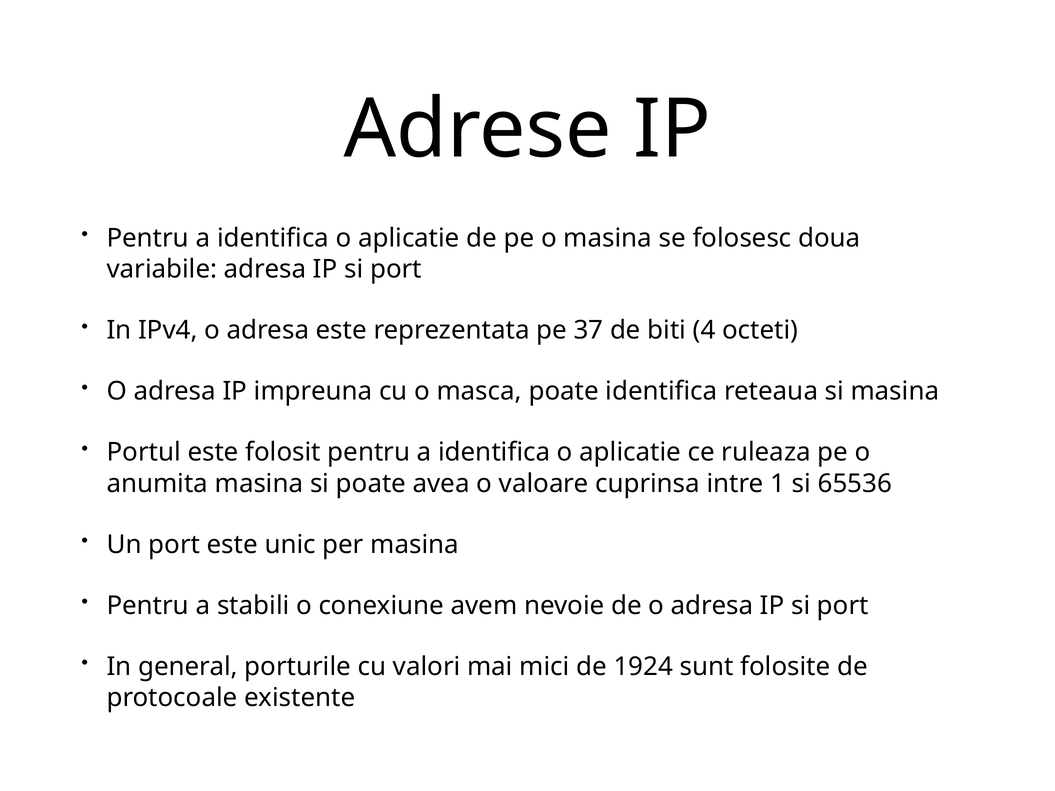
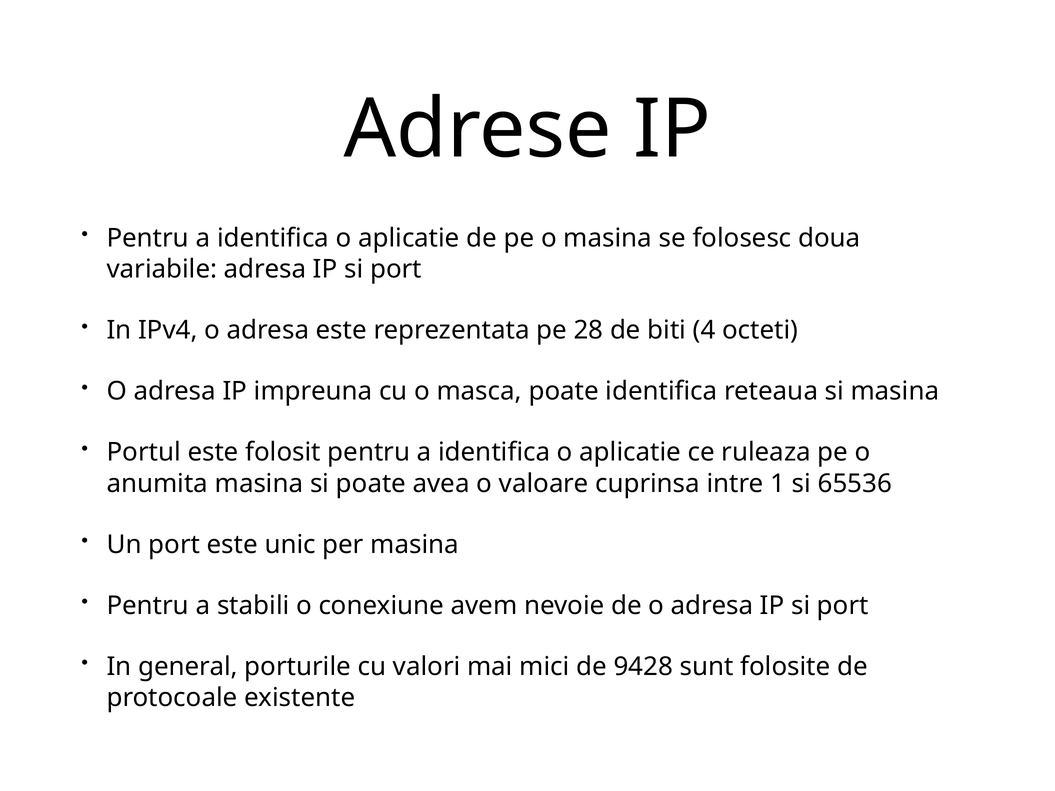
37: 37 -> 28
1924: 1924 -> 9428
